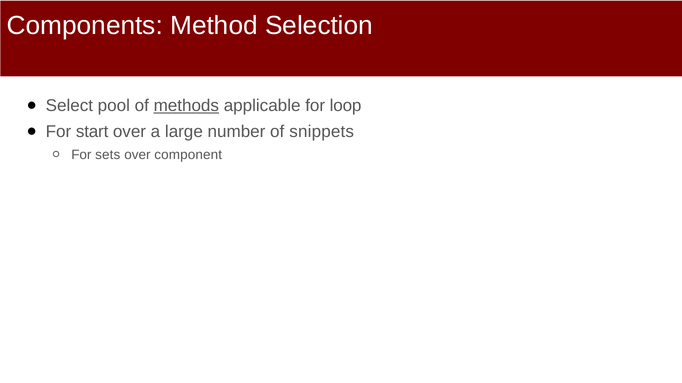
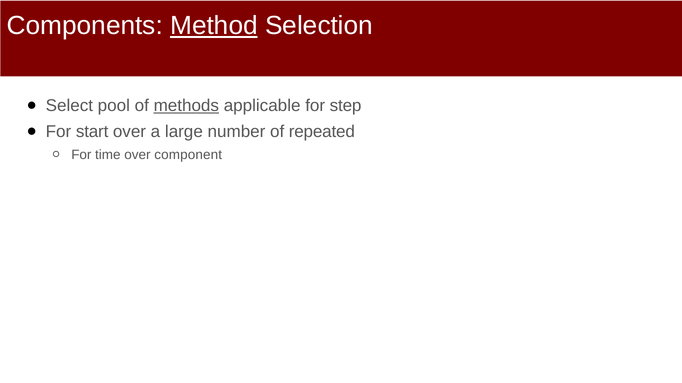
Method underline: none -> present
loop: loop -> step
snippets: snippets -> repeated
sets: sets -> time
